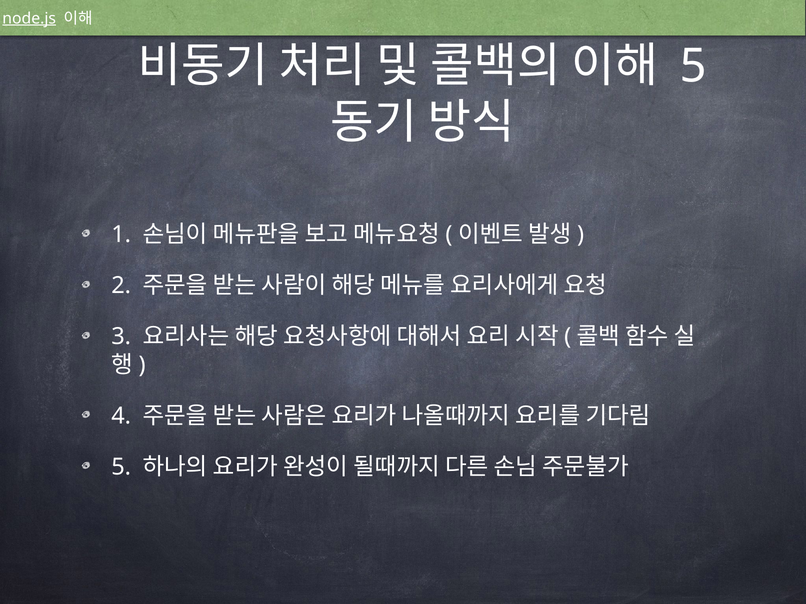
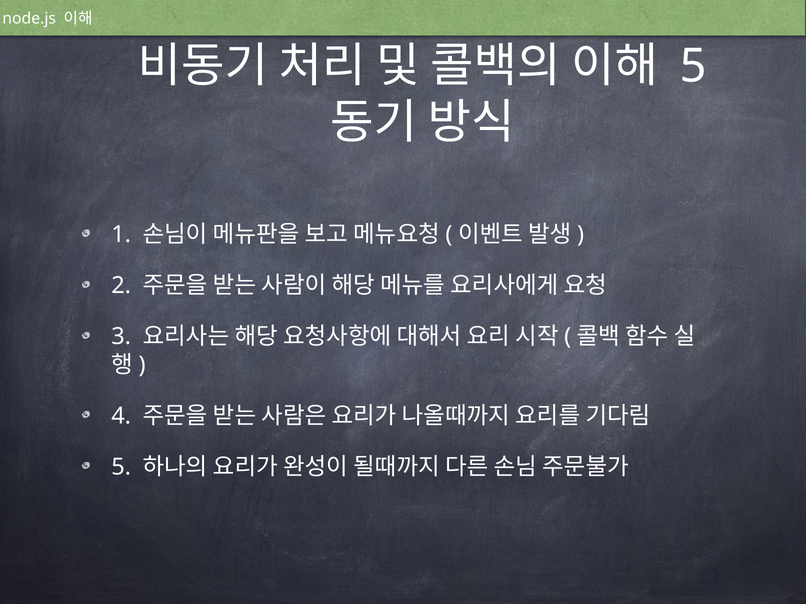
node.js underline: present -> none
